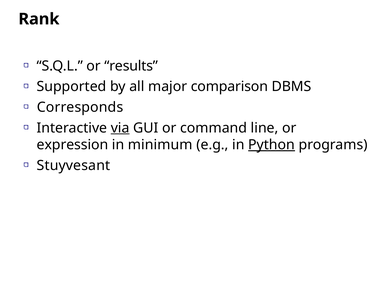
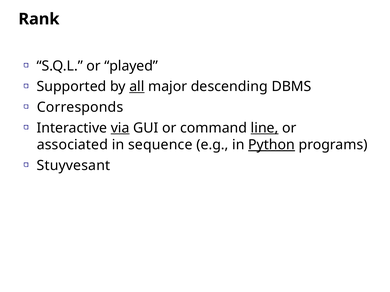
results: results -> played
all underline: none -> present
comparison: comparison -> descending
line underline: none -> present
expression: expression -> associated
minimum: minimum -> sequence
